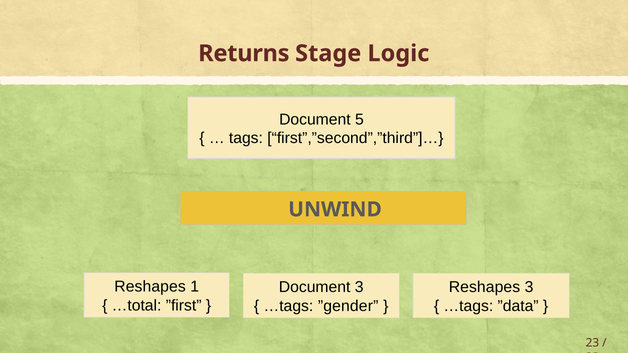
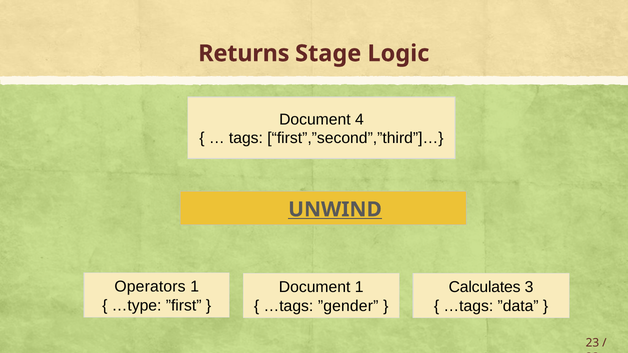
5: 5 -> 4
UNWIND underline: none -> present
Reshapes at (150, 287): Reshapes -> Operators
Document 3: 3 -> 1
Reshapes at (484, 287): Reshapes -> Calculates
…total: …total -> …type
